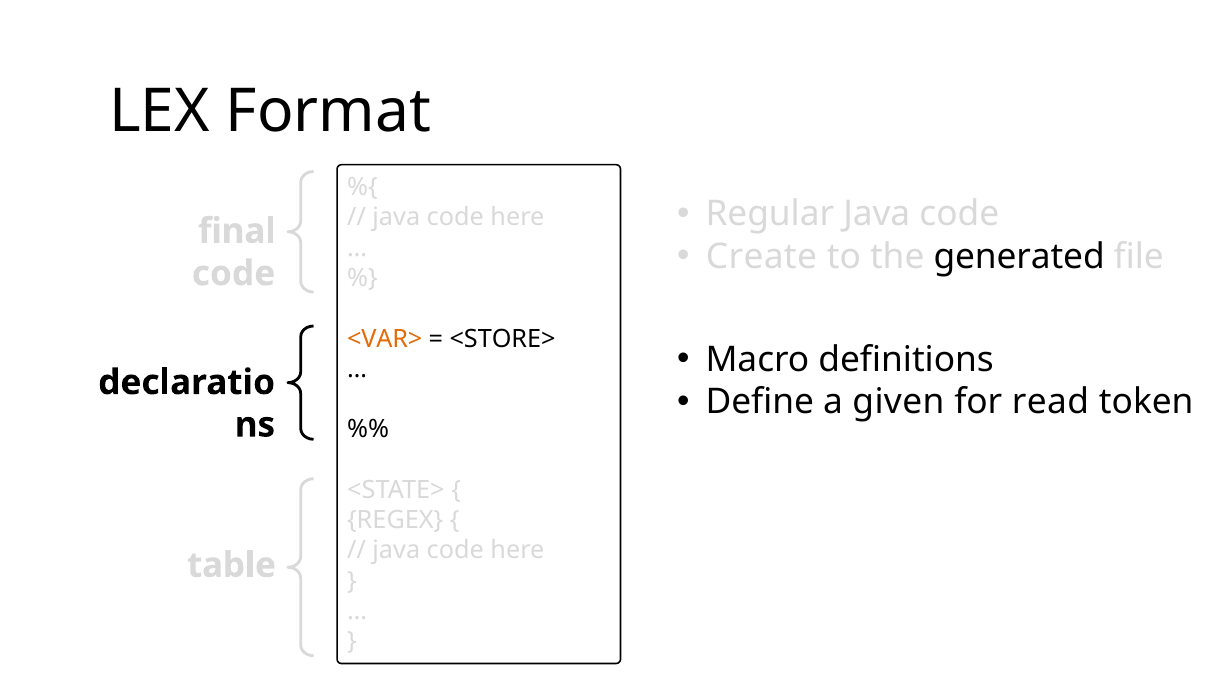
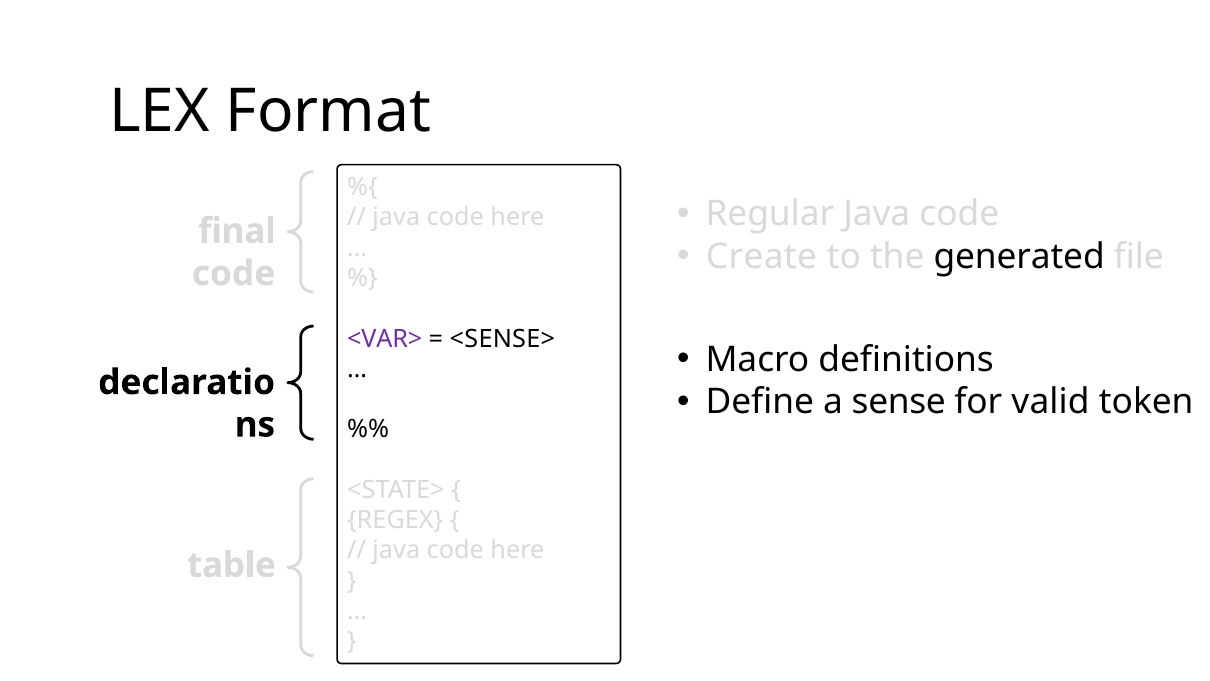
<VAR> colour: orange -> purple
<STORE>: <STORE> -> <SENSE>
given: given -> sense
read: read -> valid
